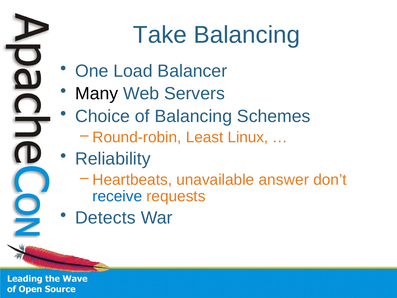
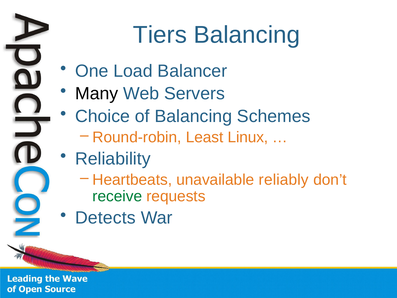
Take: Take -> Tiers
answer: answer -> reliably
receive colour: blue -> green
